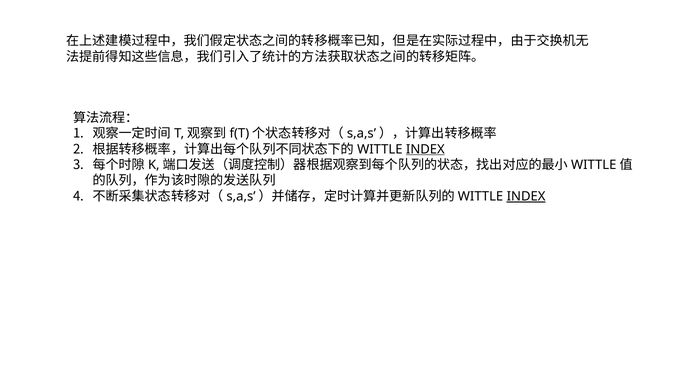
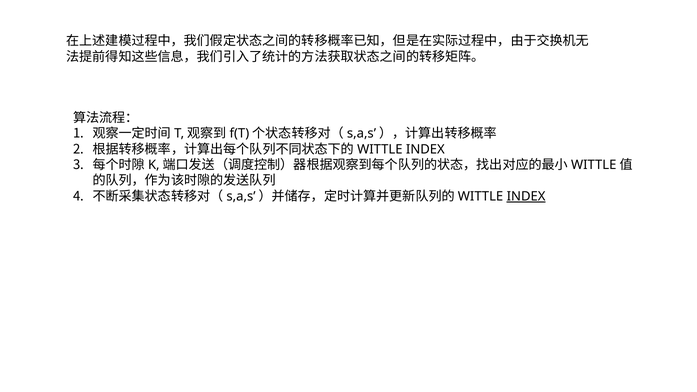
INDEX at (425, 149) underline: present -> none
